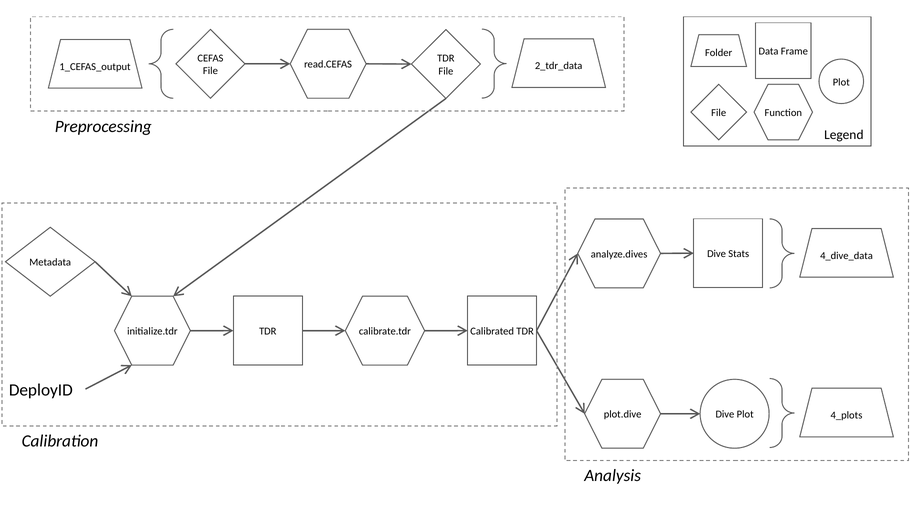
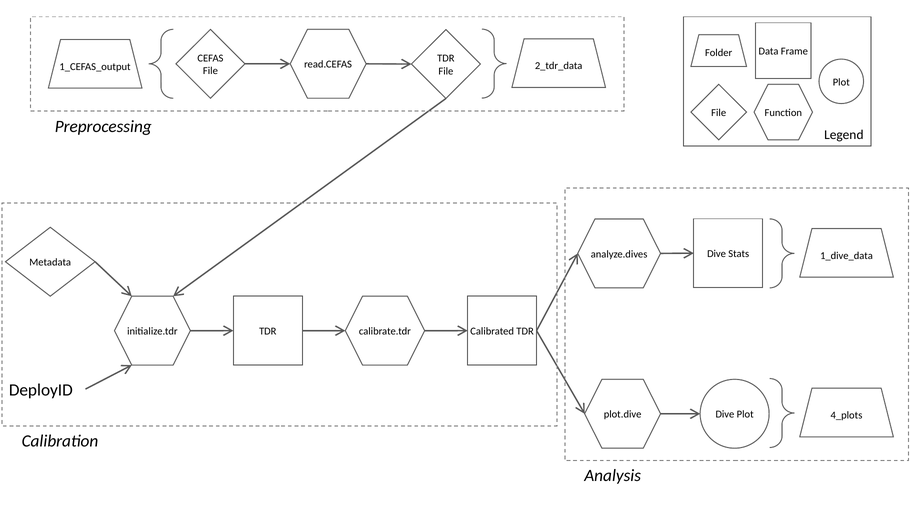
4_dive_data: 4_dive_data -> 1_dive_data
